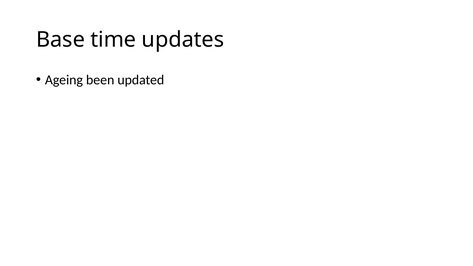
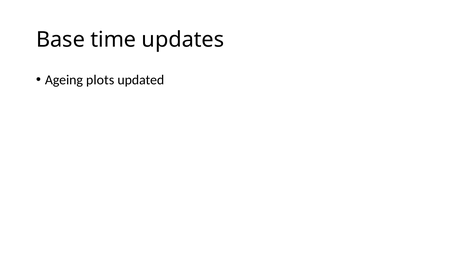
been: been -> plots
